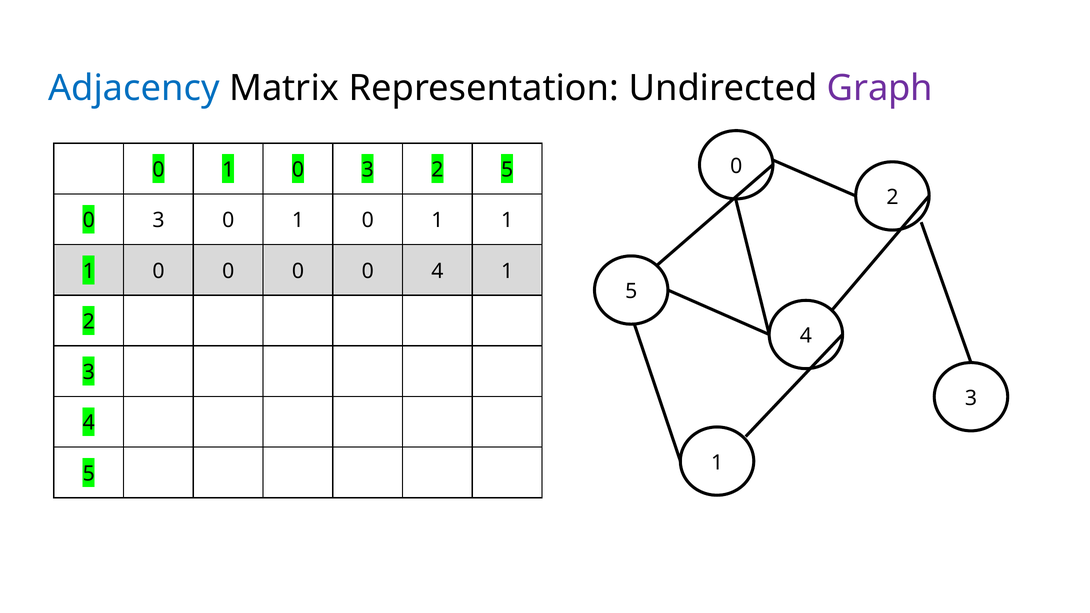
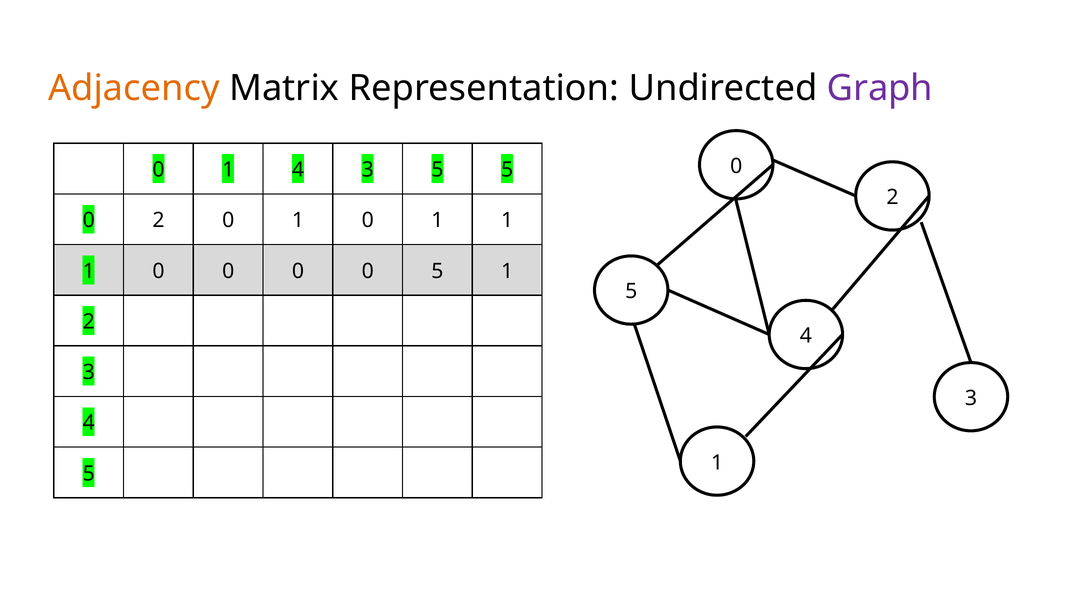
Adjacency colour: blue -> orange
0 at (298, 170): 0 -> 4
3 2: 2 -> 5
3 at (158, 221): 3 -> 2
0 4: 4 -> 5
